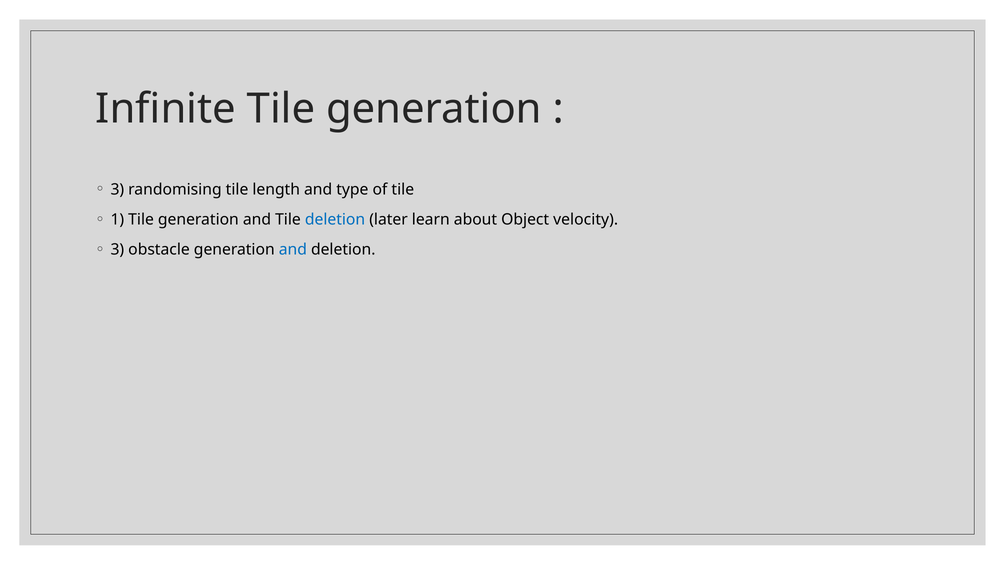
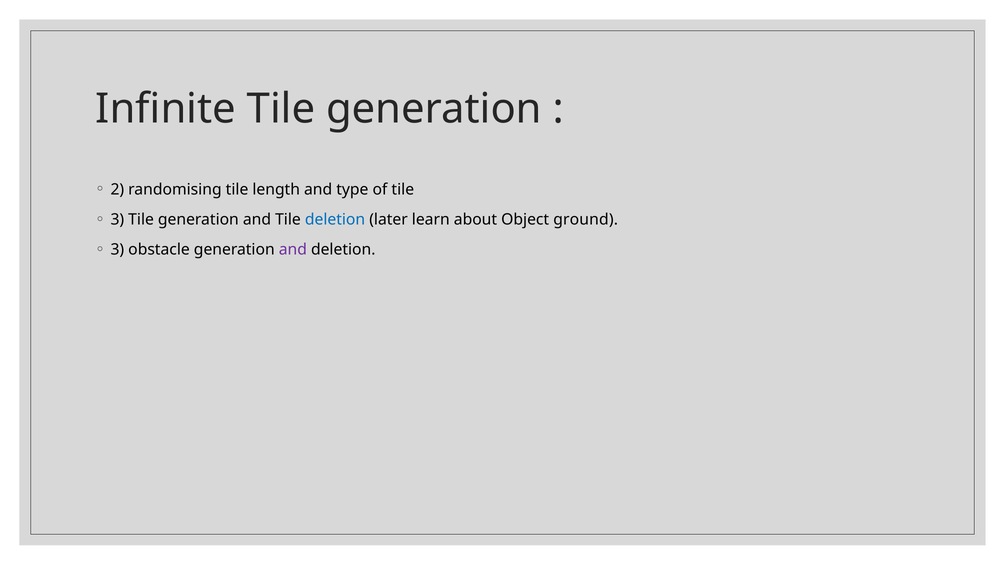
3 at (117, 190): 3 -> 2
1 at (117, 220): 1 -> 3
velocity: velocity -> ground
and at (293, 250) colour: blue -> purple
